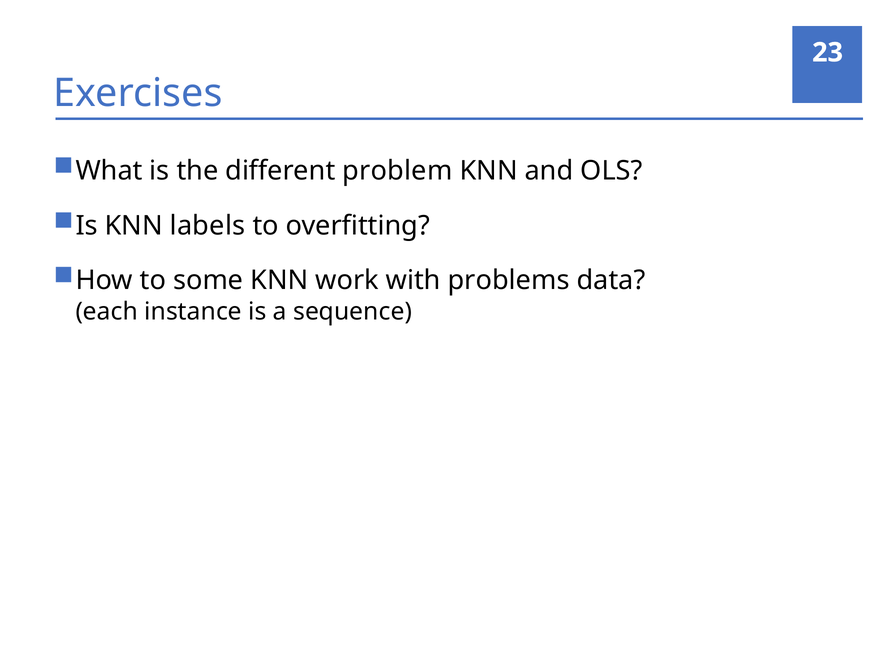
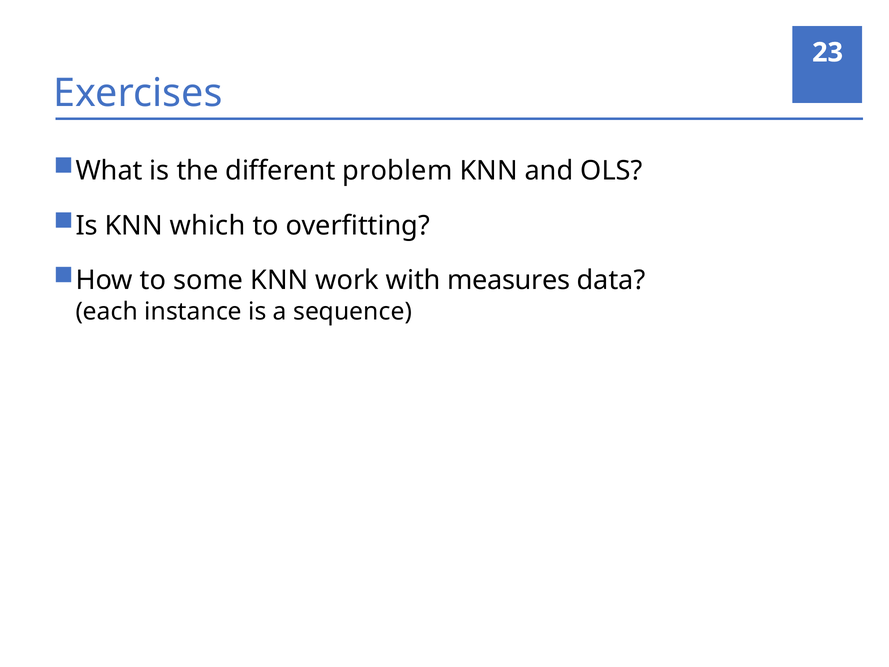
labels: labels -> which
problems: problems -> measures
